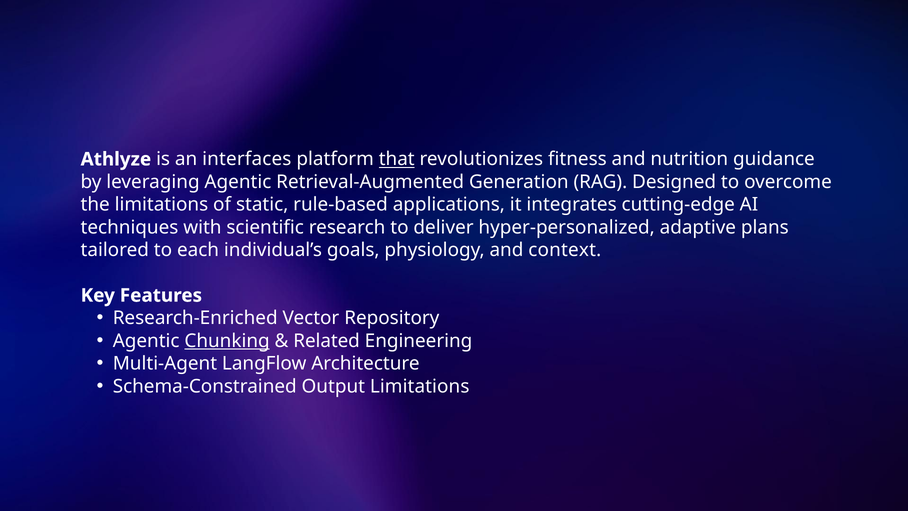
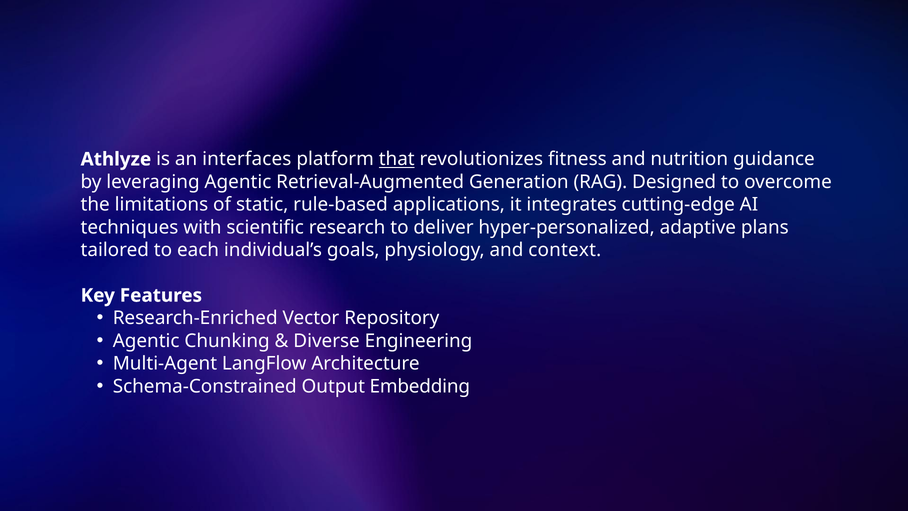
Chunking underline: present -> none
Related: Related -> Diverse
Output Limitations: Limitations -> Embedding
